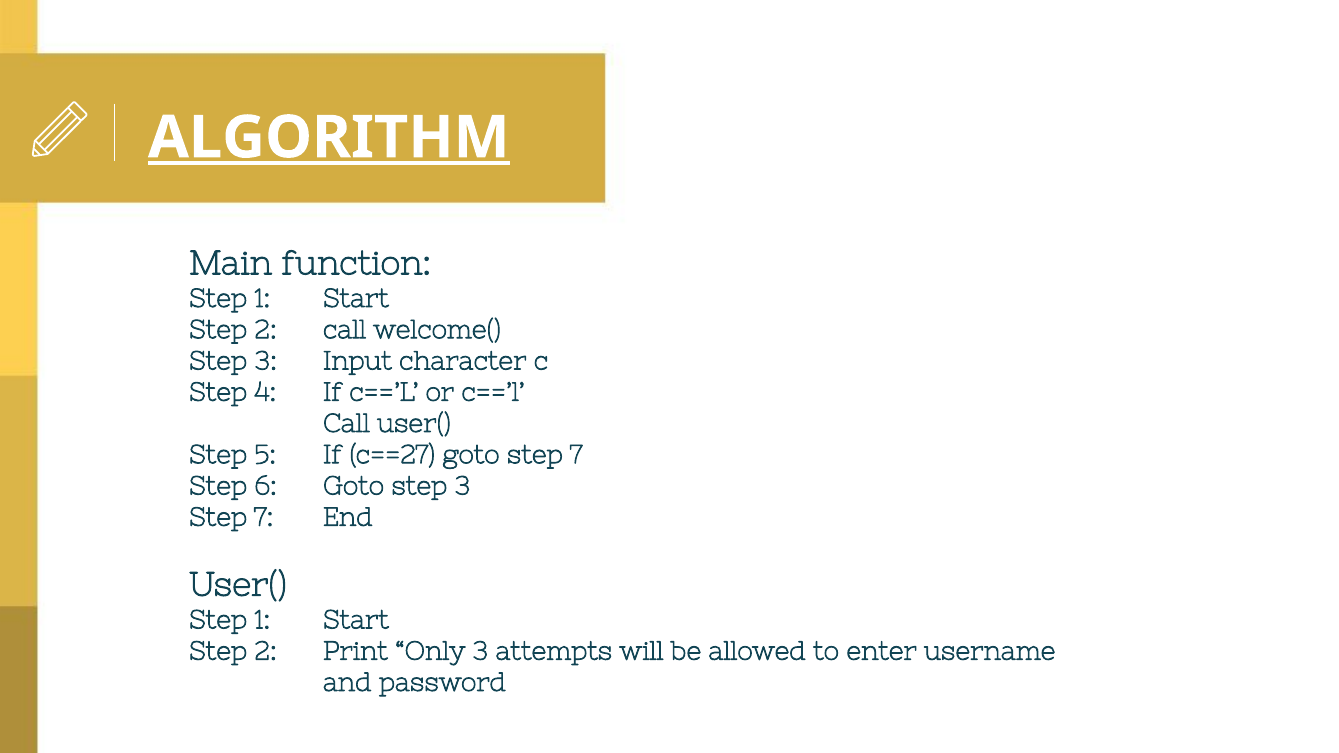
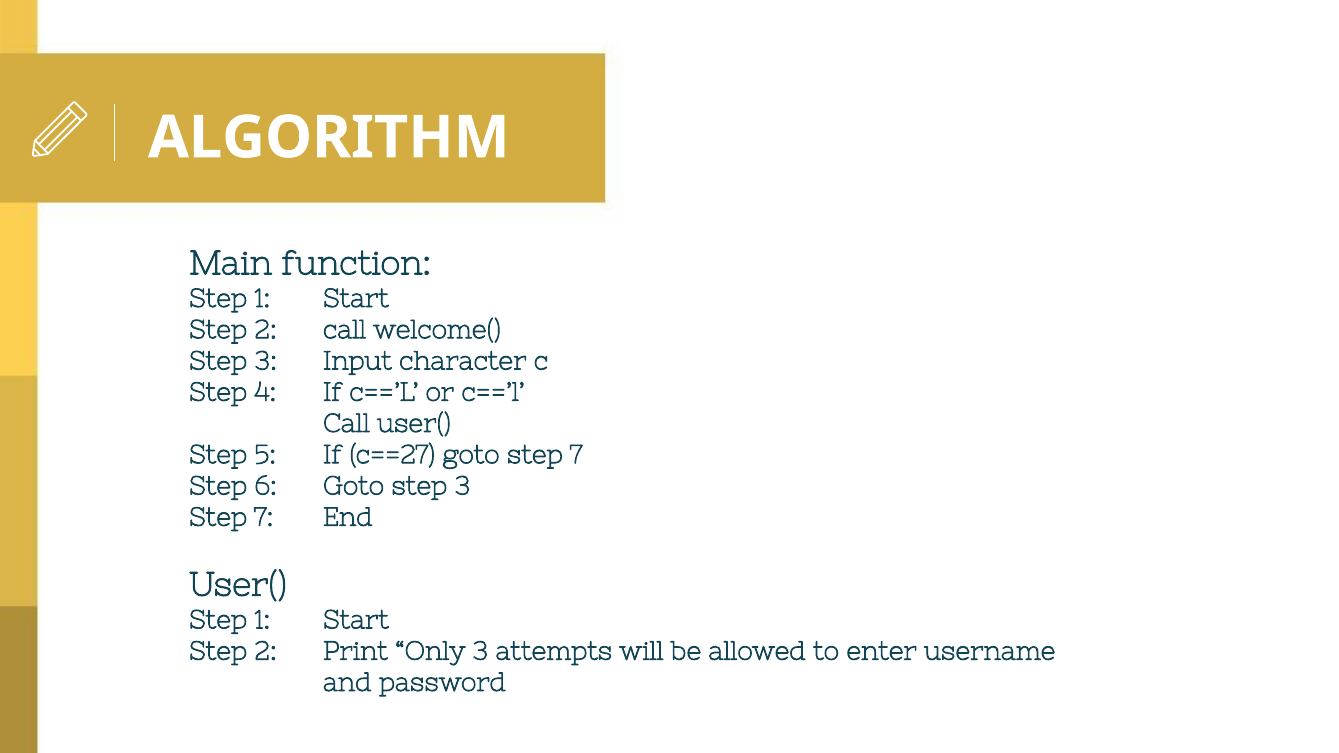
ALGORITHM underline: present -> none
